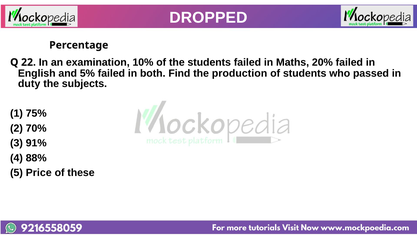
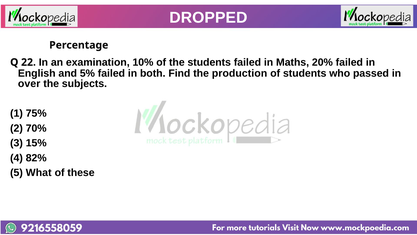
duty: duty -> over
91%: 91% -> 15%
88%: 88% -> 82%
Price: Price -> What
